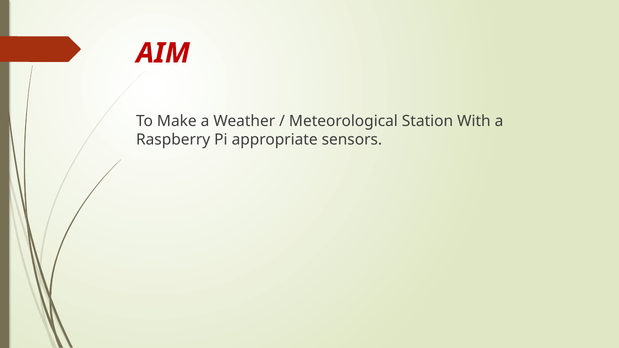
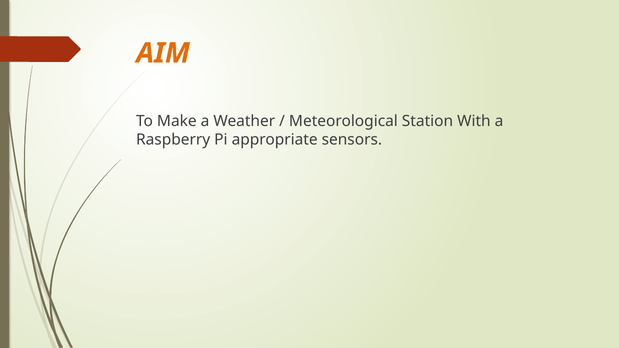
AIM colour: red -> orange
